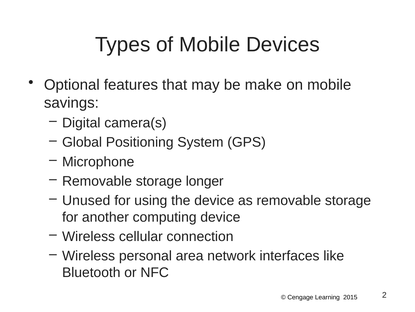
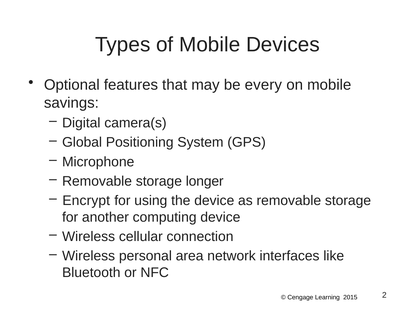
make: make -> every
Unused: Unused -> Encrypt
